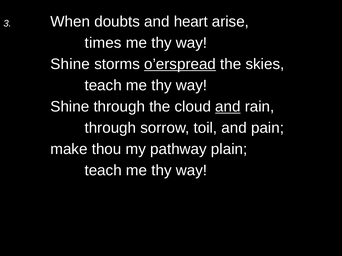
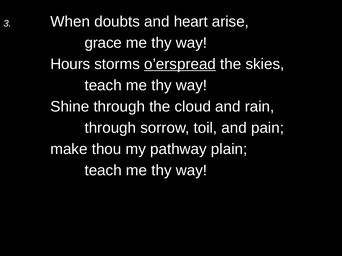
times: times -> grace
Shine at (70, 64): Shine -> Hours
and at (228, 107) underline: present -> none
